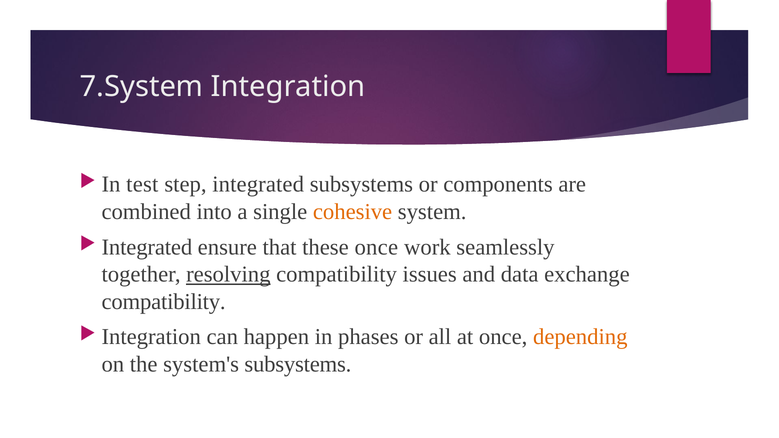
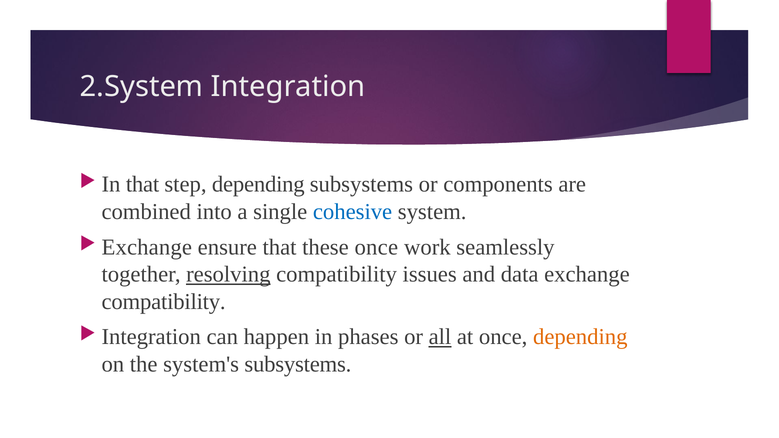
7.System: 7.System -> 2.System
In test: test -> that
step integrated: integrated -> depending
cohesive colour: orange -> blue
Integrated at (147, 247): Integrated -> Exchange
all underline: none -> present
